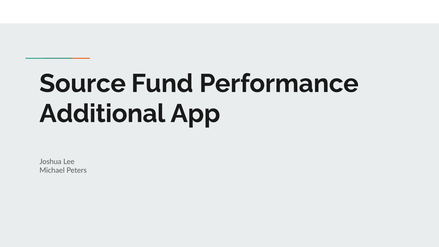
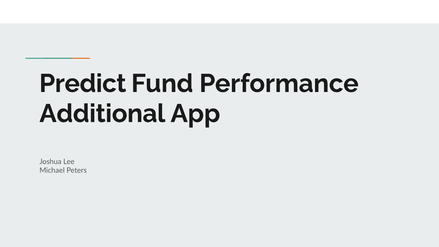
Source: Source -> Predict
